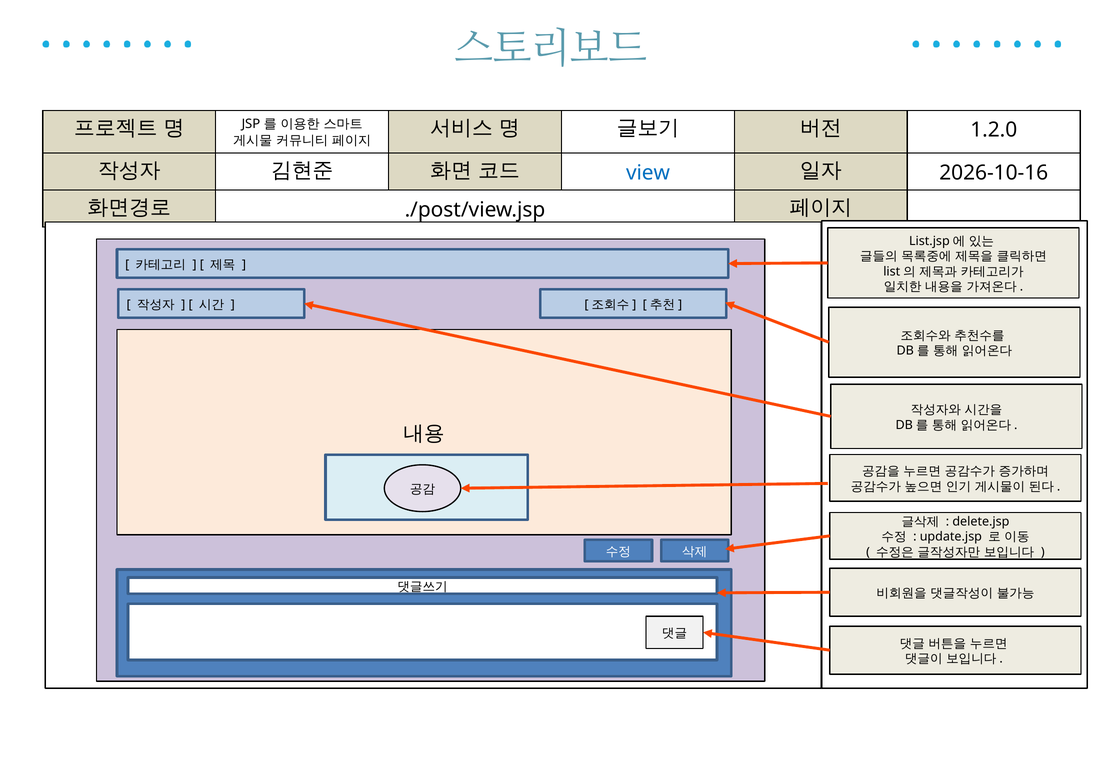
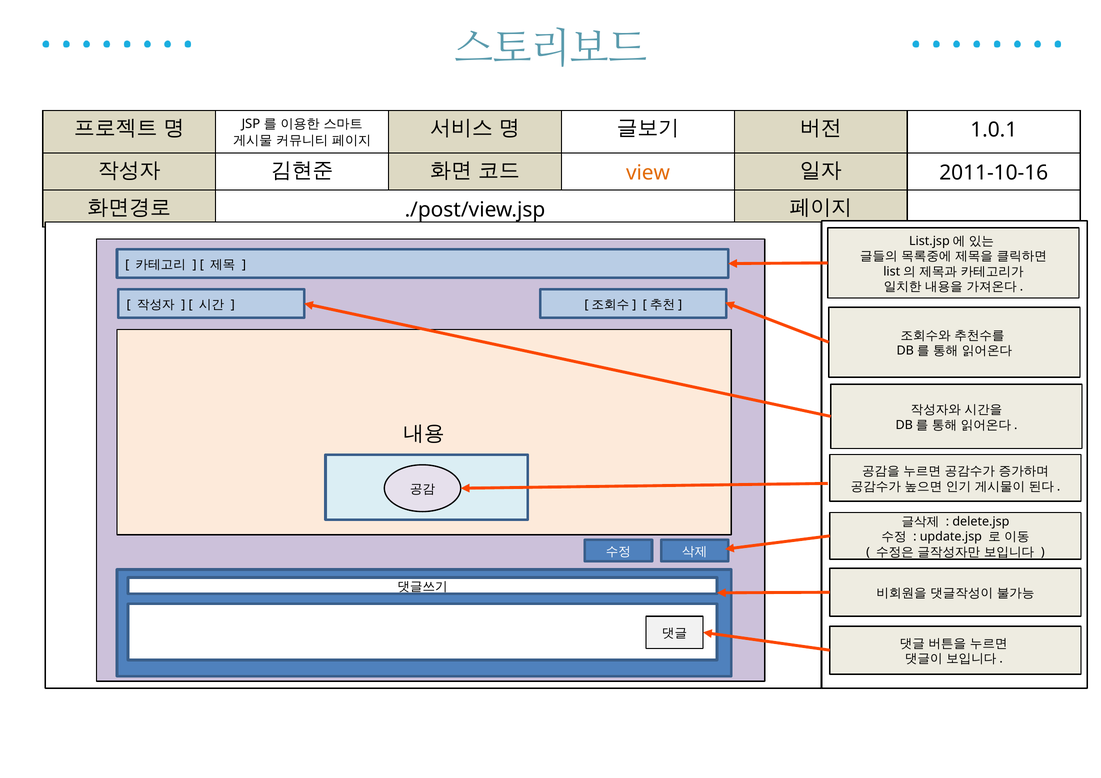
1.2.0: 1.2.0 -> 1.0.1
view colour: blue -> orange
2026-10-16: 2026-10-16 -> 2011-10-16
